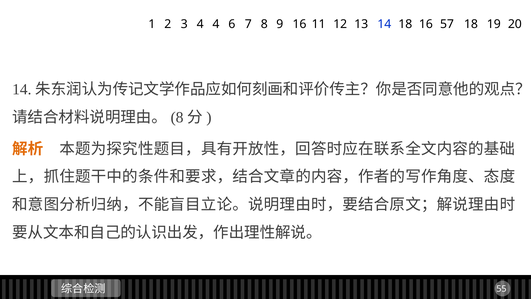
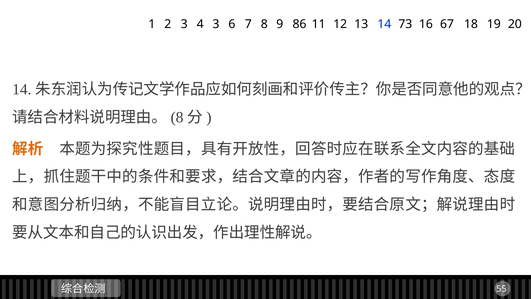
4 4: 4 -> 3
9 16: 16 -> 86
14 18: 18 -> 73
57: 57 -> 67
